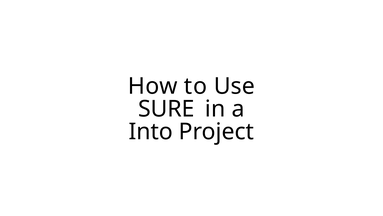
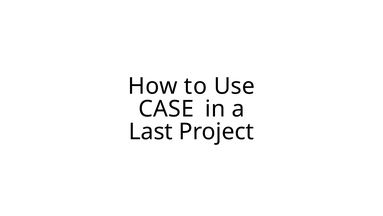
SURE: SURE -> CASE
Into: Into -> Last
